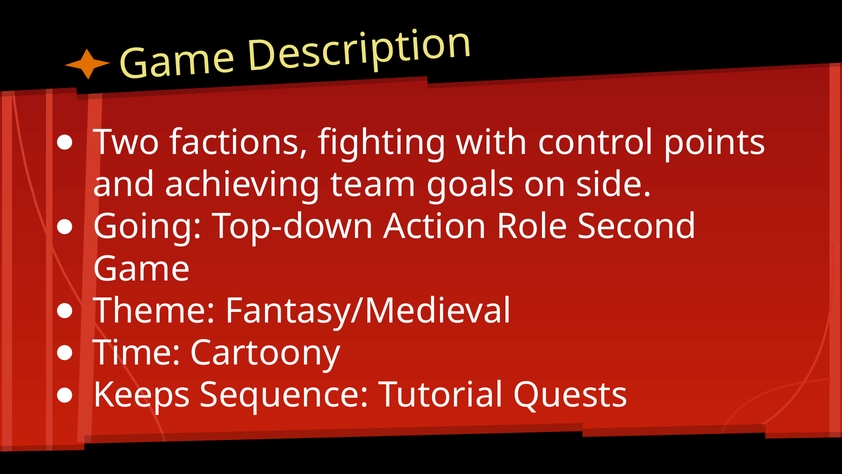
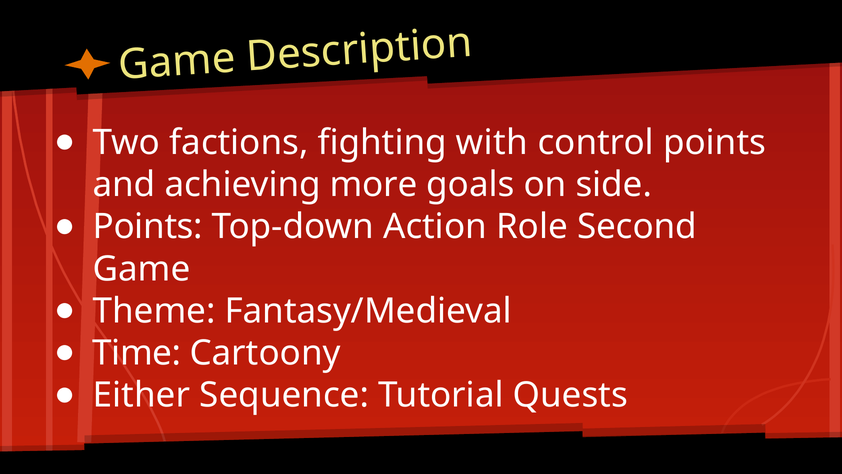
team: team -> more
Going at (147, 227): Going -> Points
Keeps: Keeps -> Either
